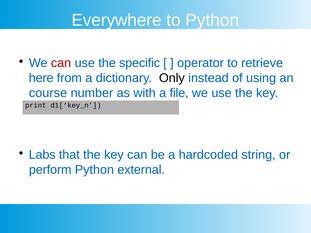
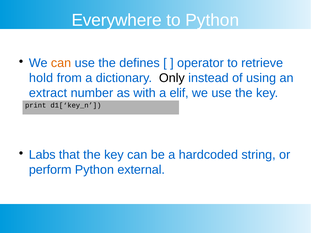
can at (61, 63) colour: red -> orange
specific: specific -> defines
here: here -> hold
course: course -> extract
file: file -> elif
